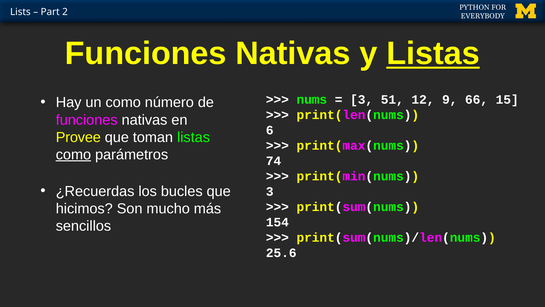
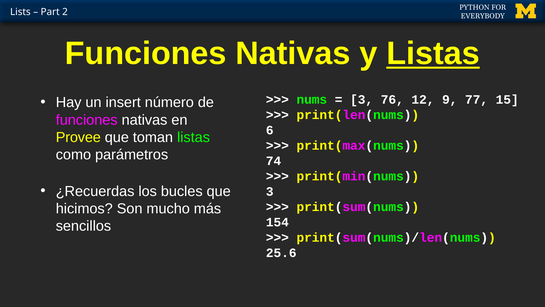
51: 51 -> 76
66: 66 -> 77
un como: como -> insert
como at (73, 154) underline: present -> none
